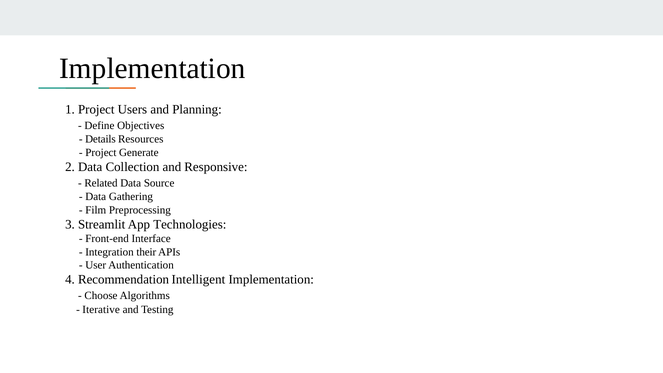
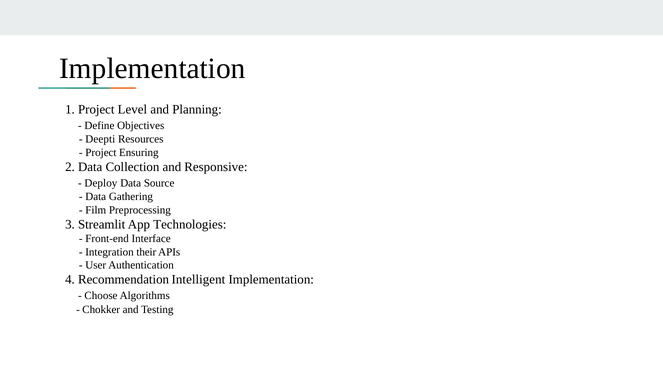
Users: Users -> Level
Details: Details -> Deepti
Generate: Generate -> Ensuring
Related: Related -> Deploy
Iterative: Iterative -> Chokker
